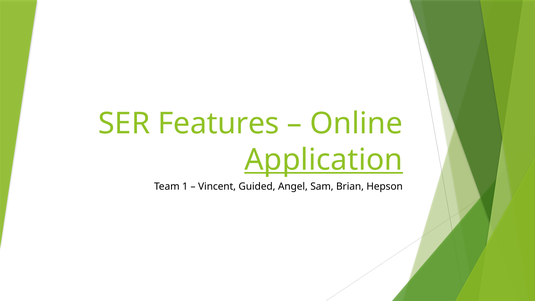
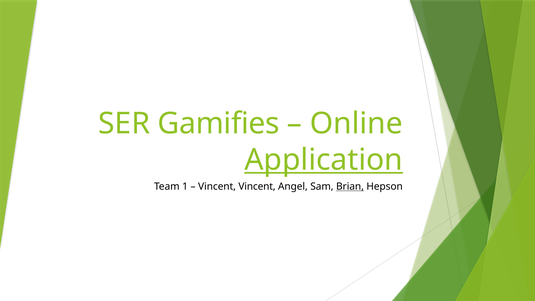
Features: Features -> Gamifies
Vincent Guided: Guided -> Vincent
Brian underline: none -> present
